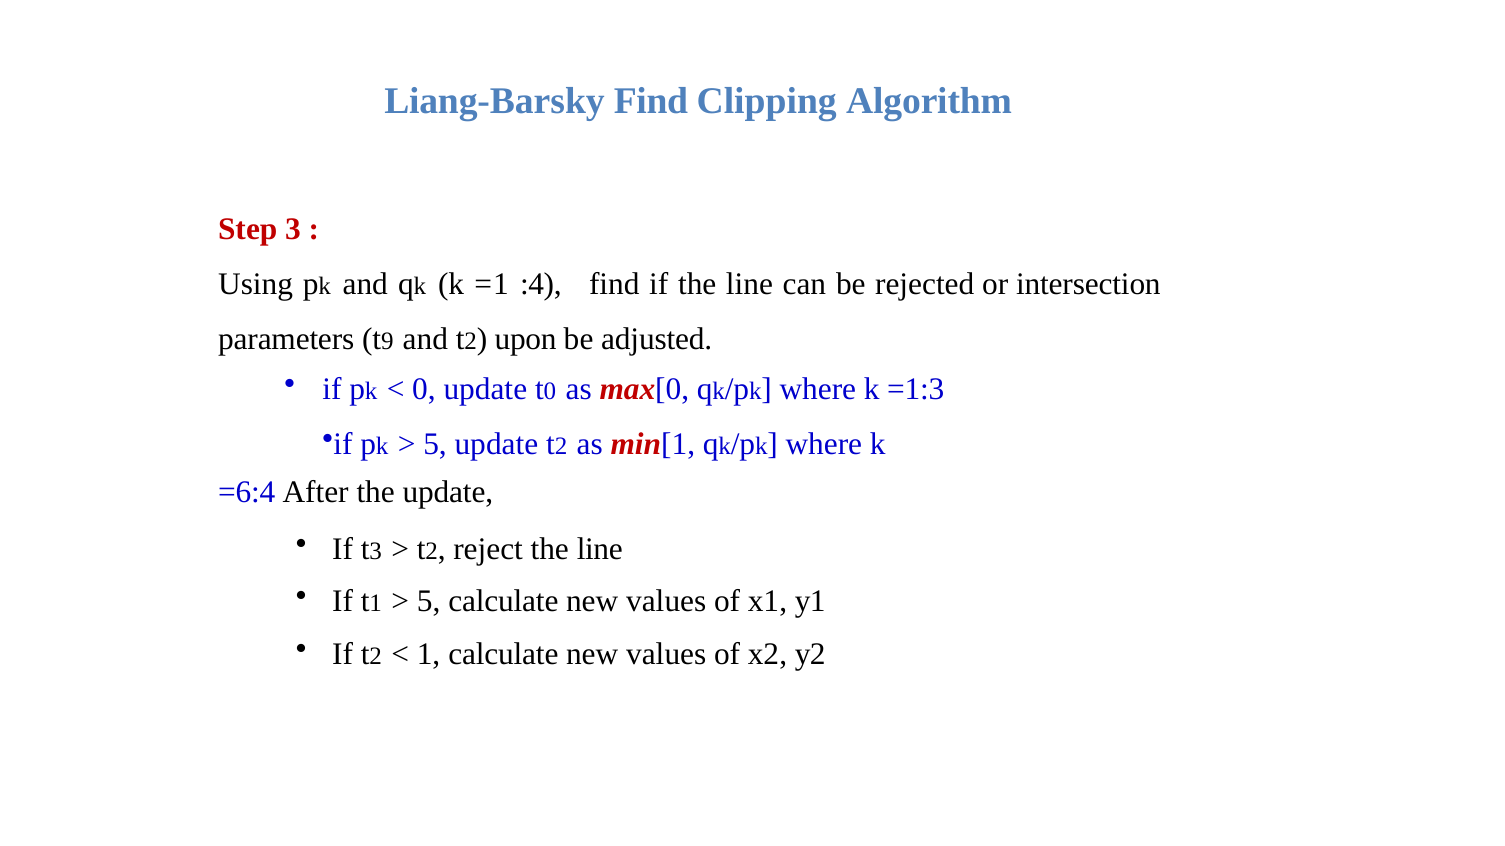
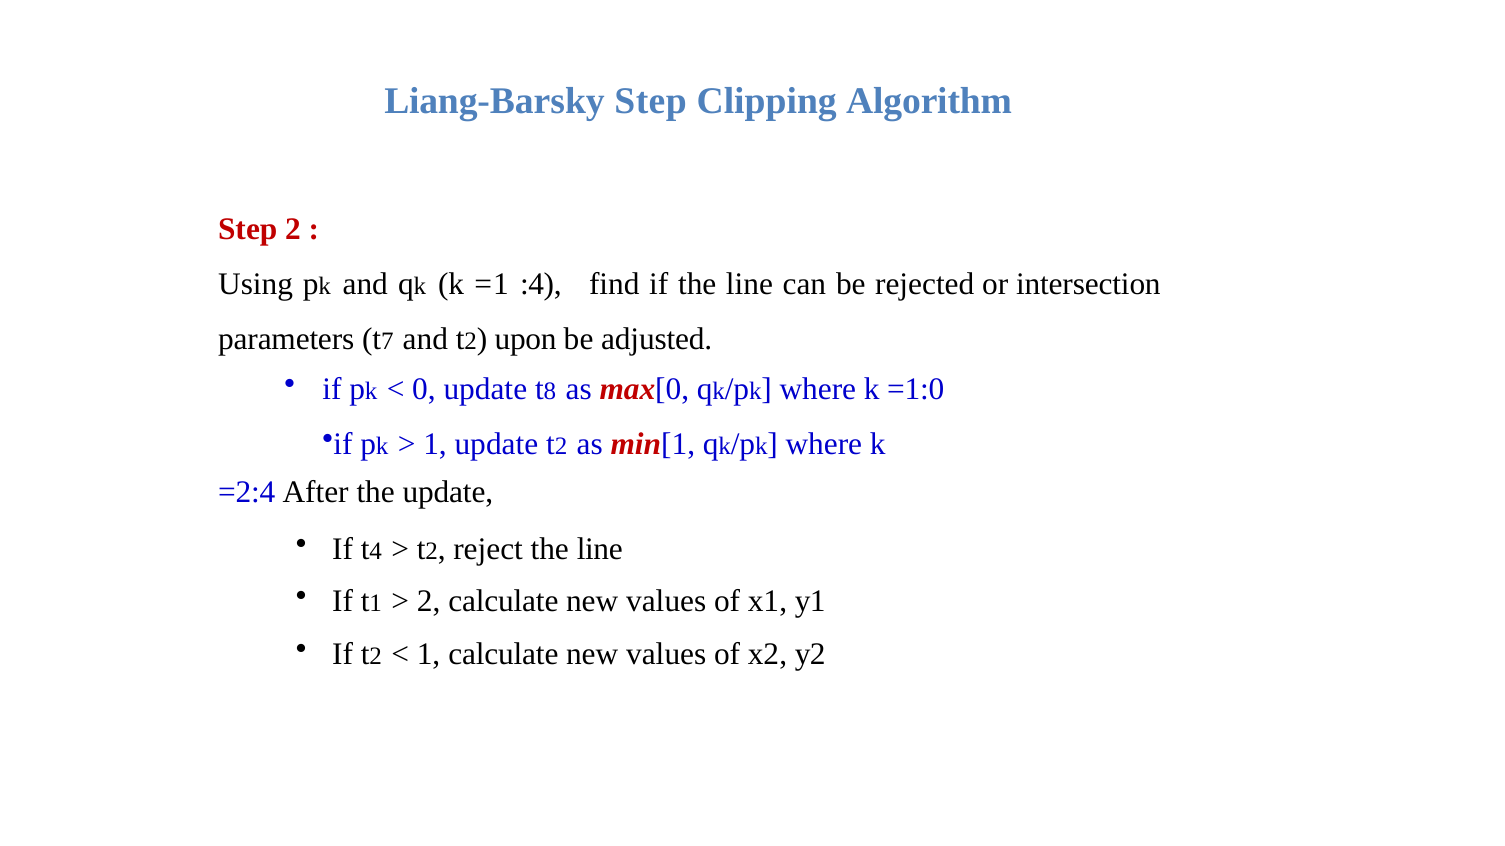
Liang-Barsky Find: Find -> Step
Step 3: 3 -> 2
9: 9 -> 7
0 at (550, 392): 0 -> 8
=1:3: =1:3 -> =1:0
5 at (435, 444): 5 -> 1
=6:4: =6:4 -> =2:4
3 at (376, 551): 3 -> 4
5 at (429, 602): 5 -> 2
